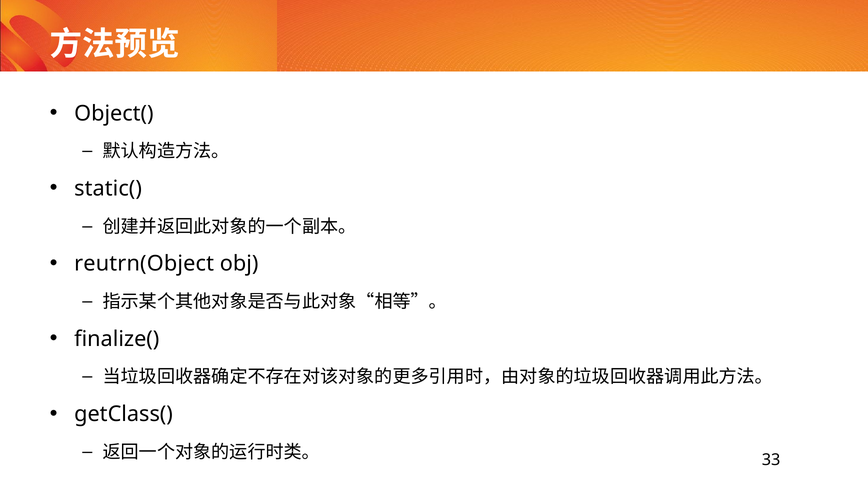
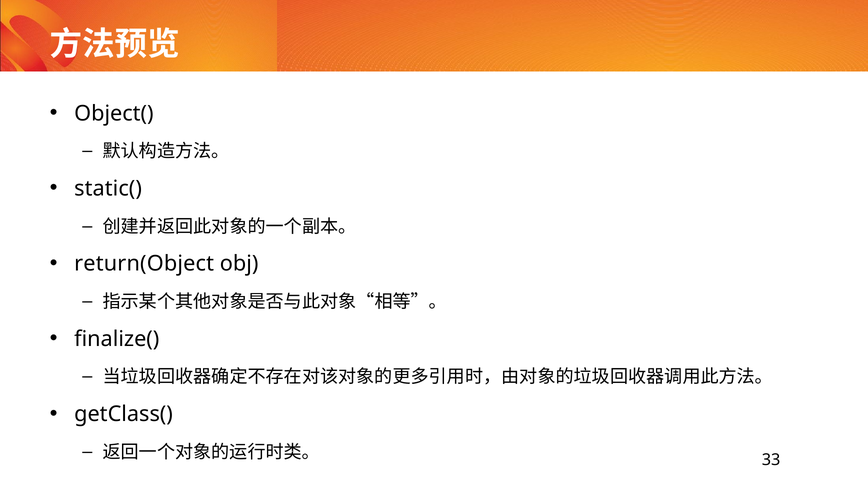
reutrn(Object: reutrn(Object -> return(Object
